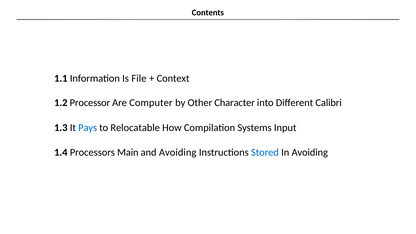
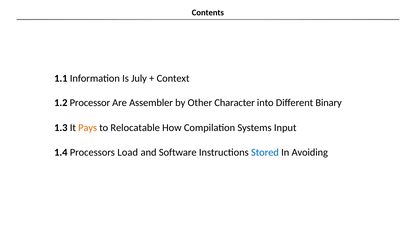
File: File -> July
Computer: Computer -> Assembler
Calibri: Calibri -> Binary
Pays colour: blue -> orange
Main: Main -> Load
and Avoiding: Avoiding -> Software
